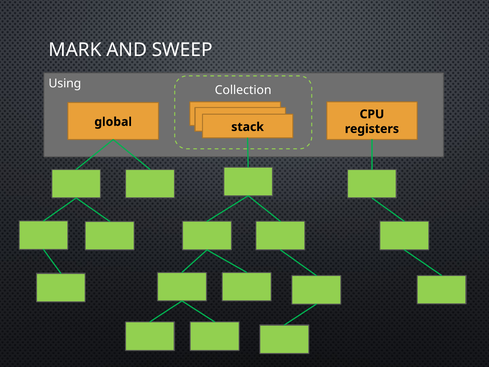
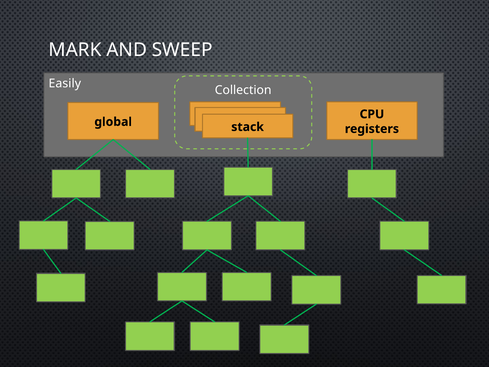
Using: Using -> Easily
